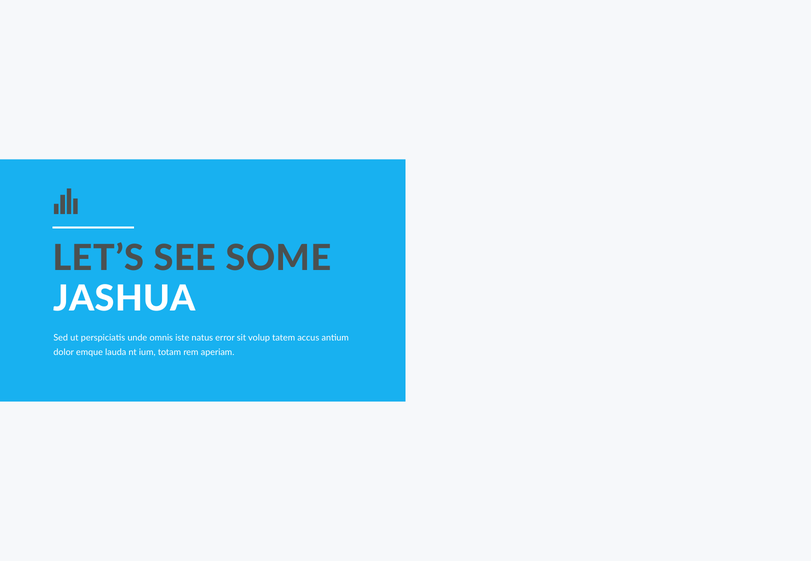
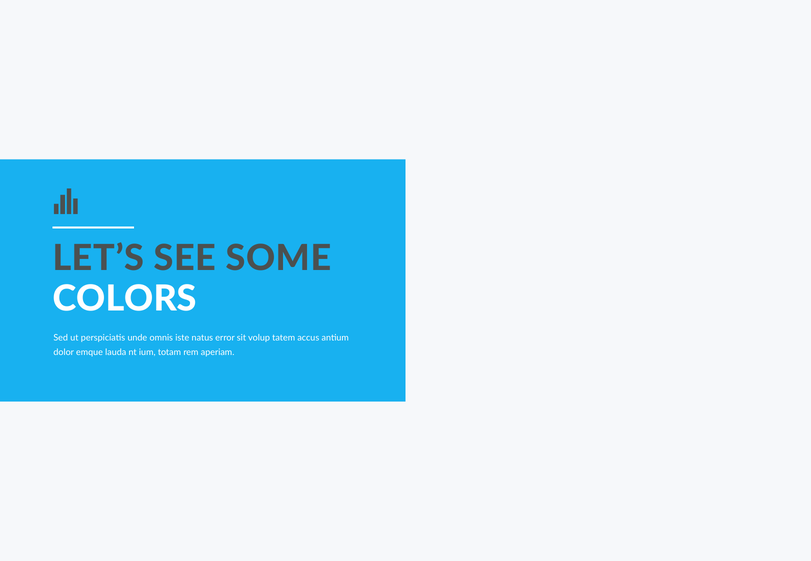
JASHUA: JASHUA -> COLORS
